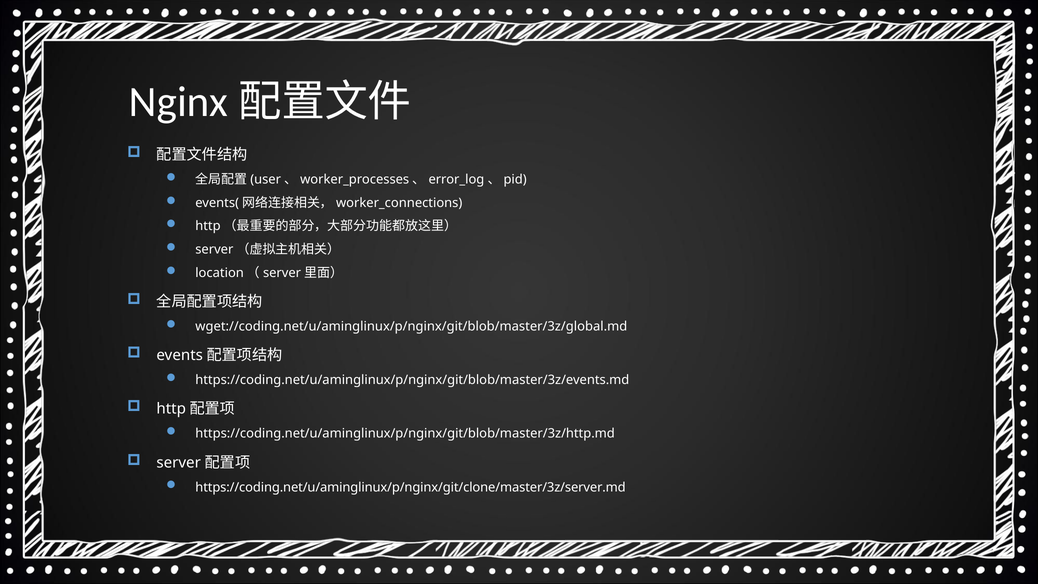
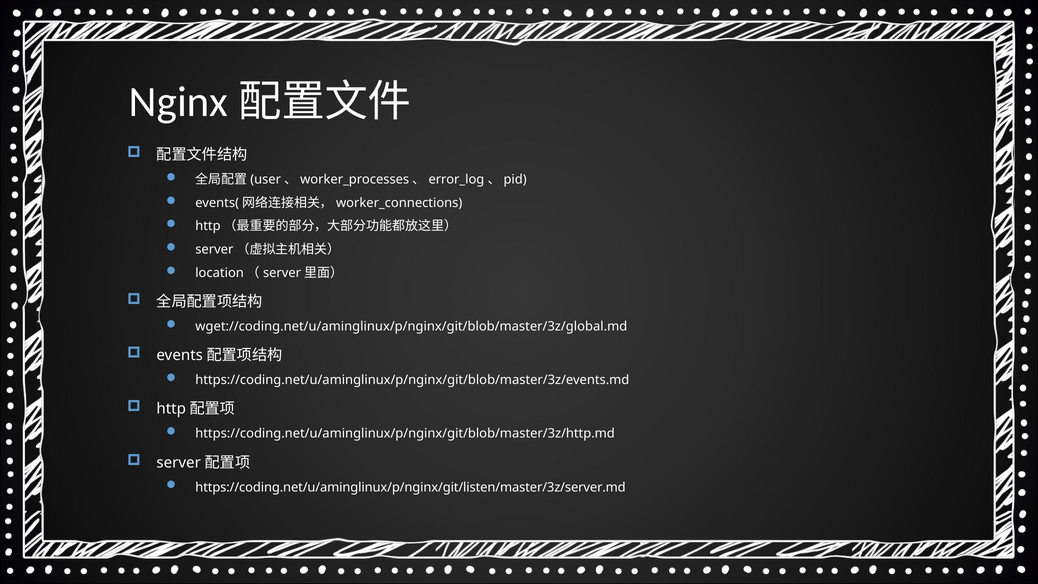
https://coding.net/u/aminglinux/p/nginx/git/clone/master/3z/server.md: https://coding.net/u/aminglinux/p/nginx/git/clone/master/3z/server.md -> https://coding.net/u/aminglinux/p/nginx/git/listen/master/3z/server.md
